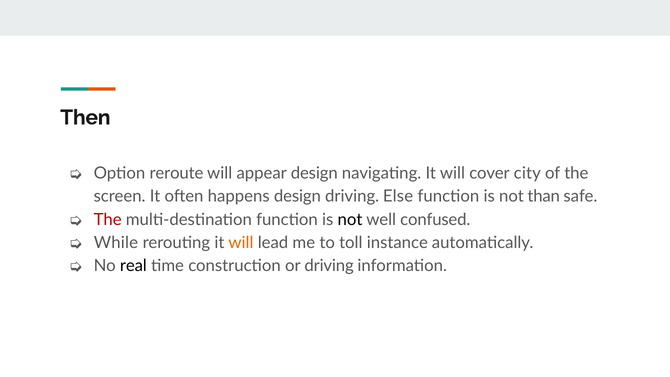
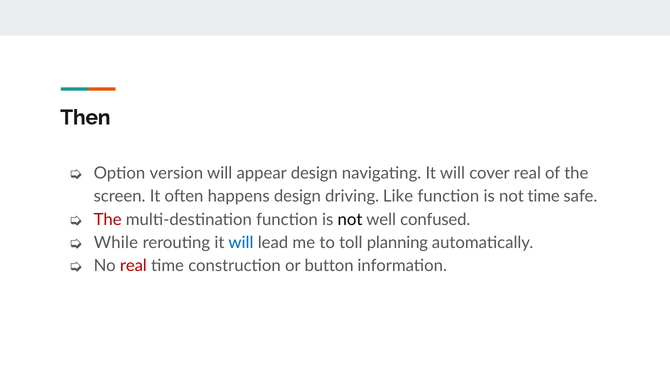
reroute: reroute -> version
cover city: city -> real
Else: Else -> Like
not than: than -> time
will at (241, 243) colour: orange -> blue
instance: instance -> planning
real at (133, 266) colour: black -> red
or driving: driving -> button
